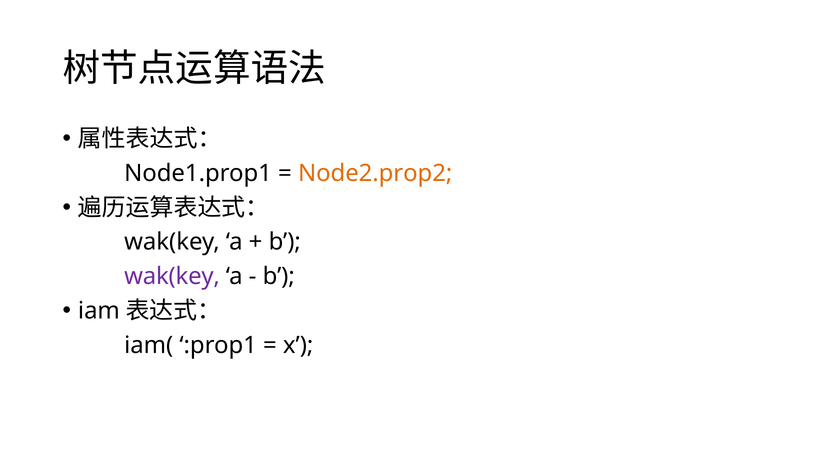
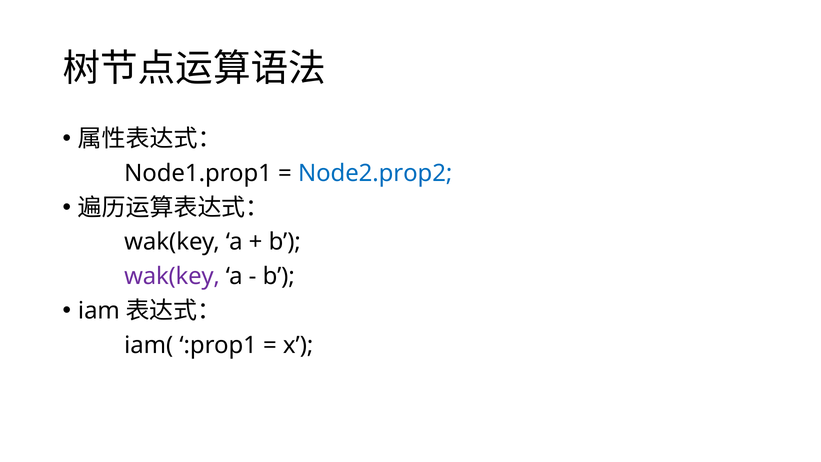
Node2.prop2 colour: orange -> blue
